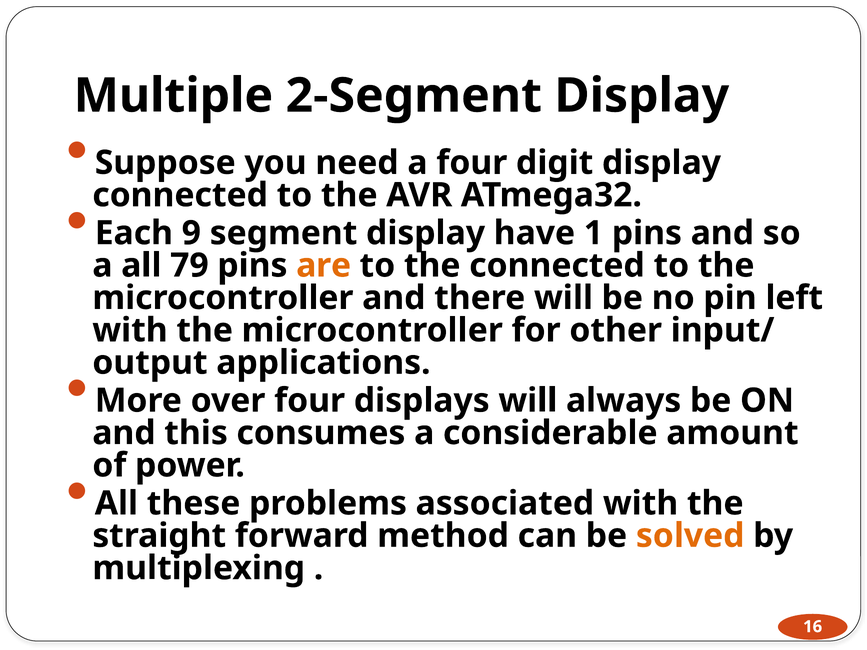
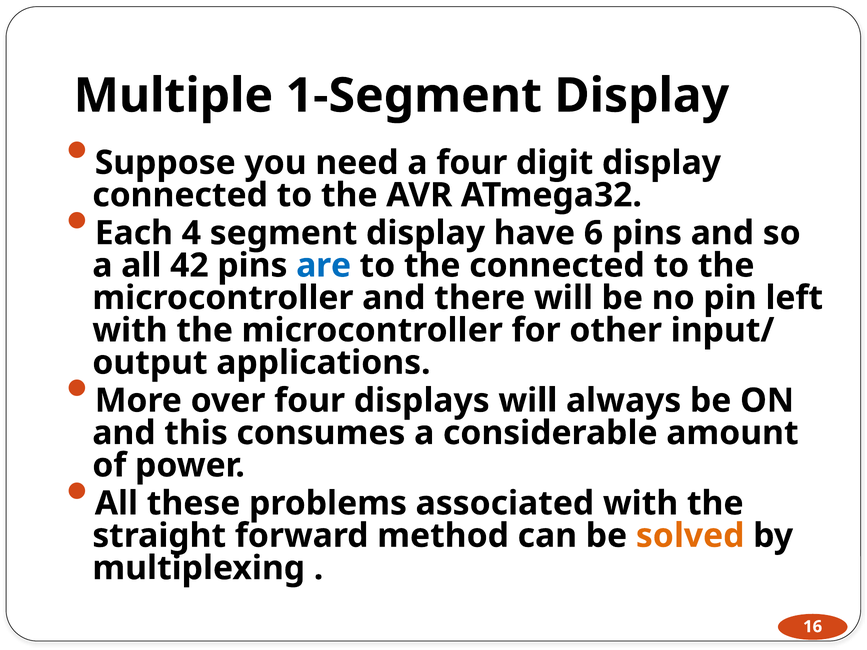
2-Segment: 2-Segment -> 1-Segment
9: 9 -> 4
1: 1 -> 6
79: 79 -> 42
are colour: orange -> blue
